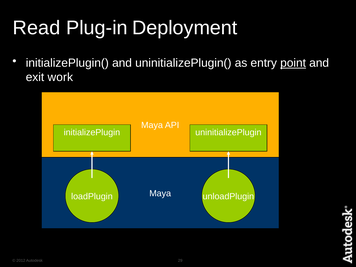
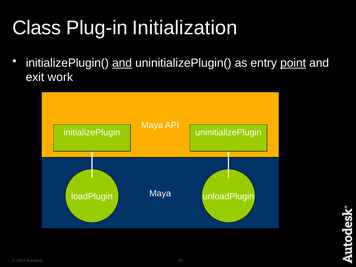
Read: Read -> Class
Deployment: Deployment -> Initialization
and at (122, 63) underline: none -> present
